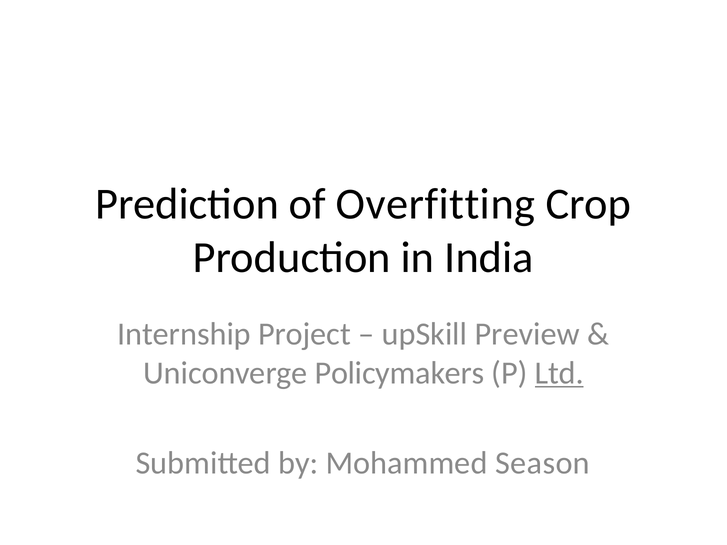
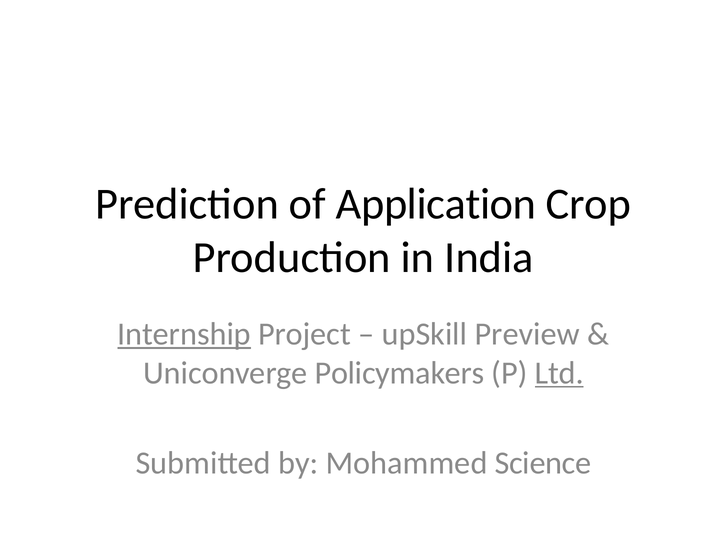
Overfitting: Overfitting -> Application
Internship underline: none -> present
Season: Season -> Science
